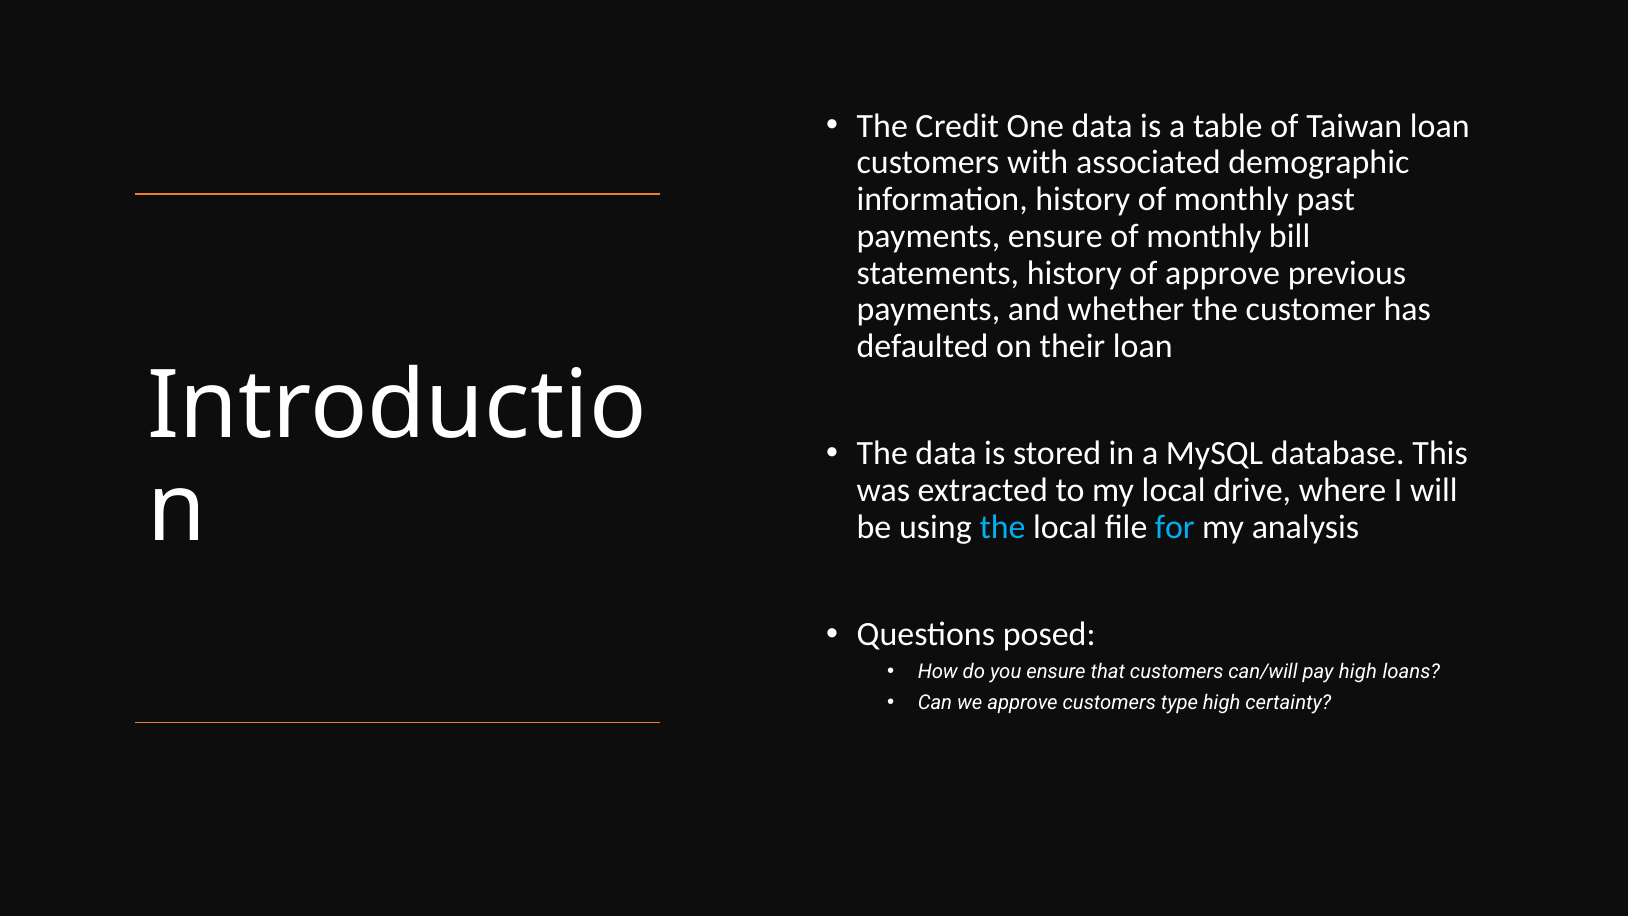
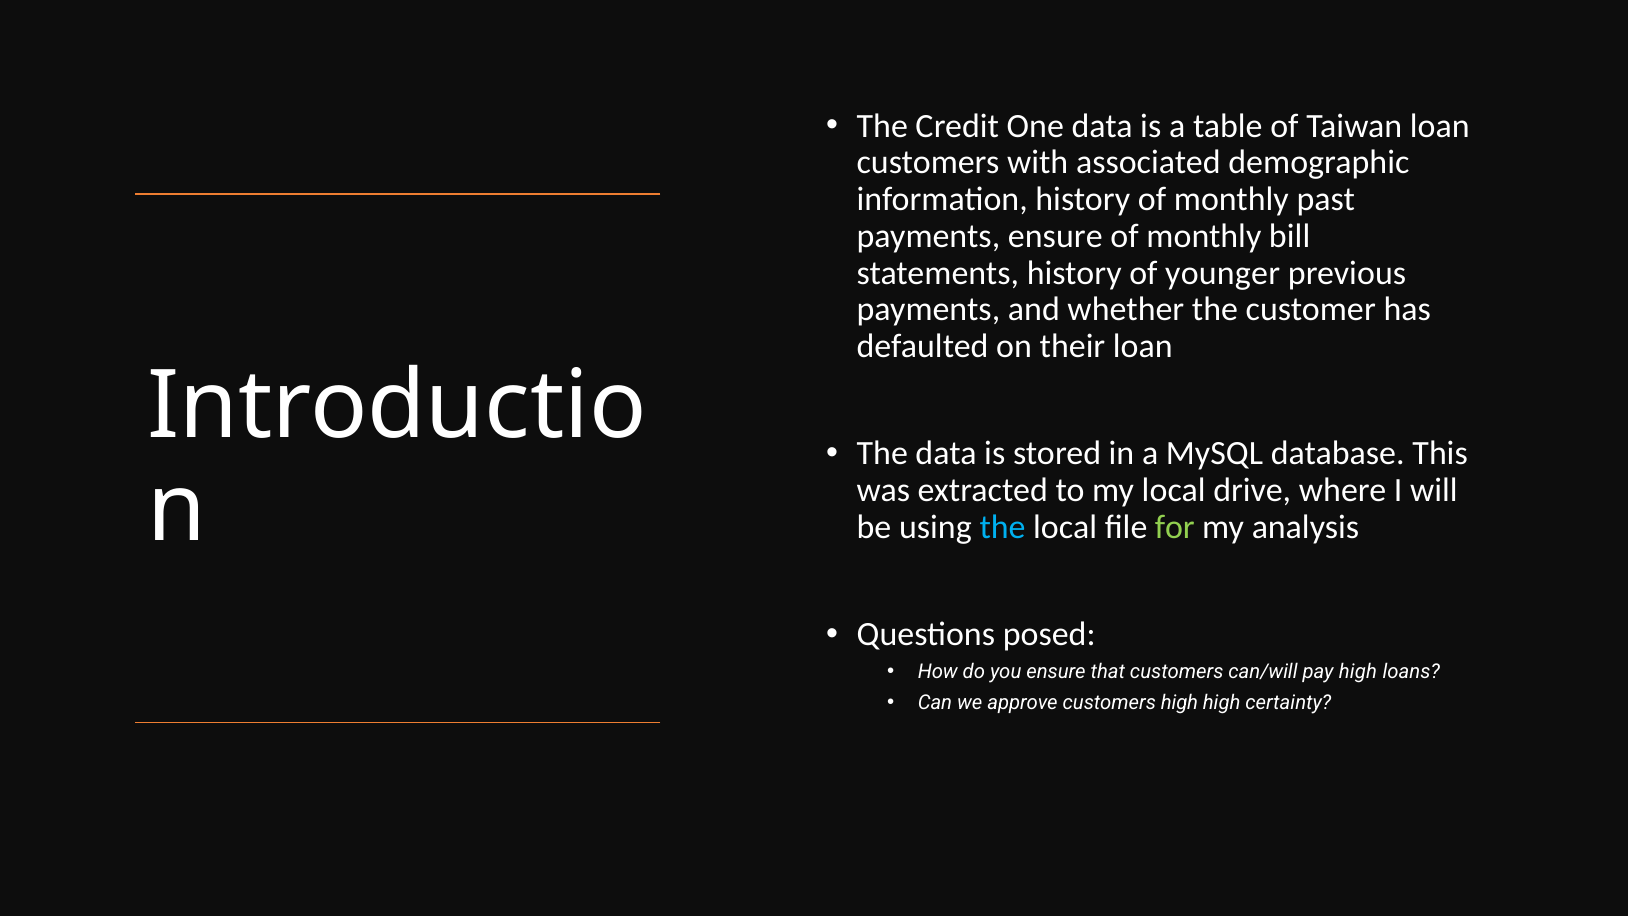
of approve: approve -> younger
for colour: light blue -> light green
customers type: type -> high
